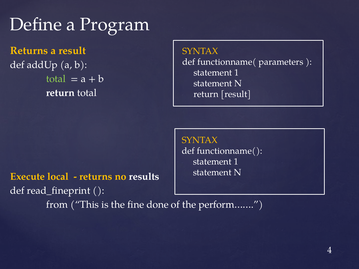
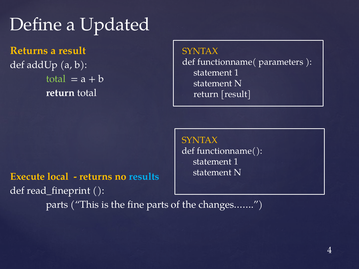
Program: Program -> Updated
results colour: white -> light blue
from at (57, 205): from -> parts
fine done: done -> parts
perform……: perform…… -> changes……
